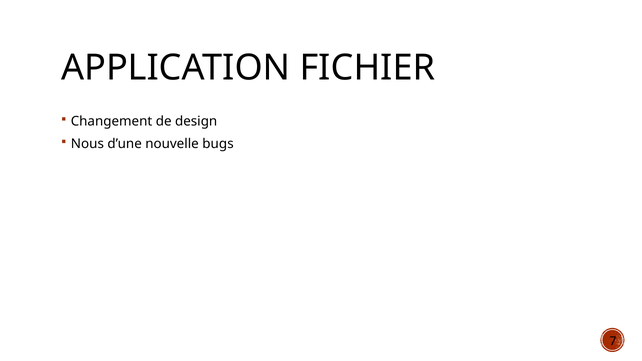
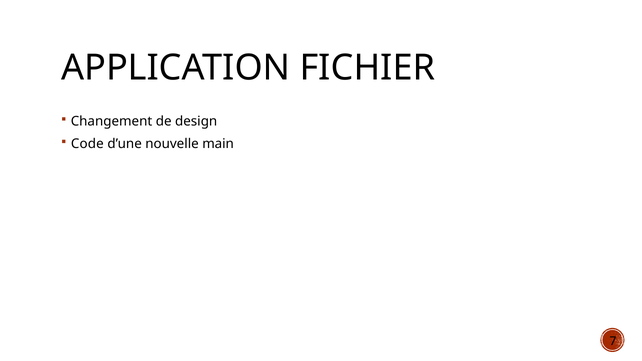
Nous: Nous -> Code
bugs: bugs -> main
